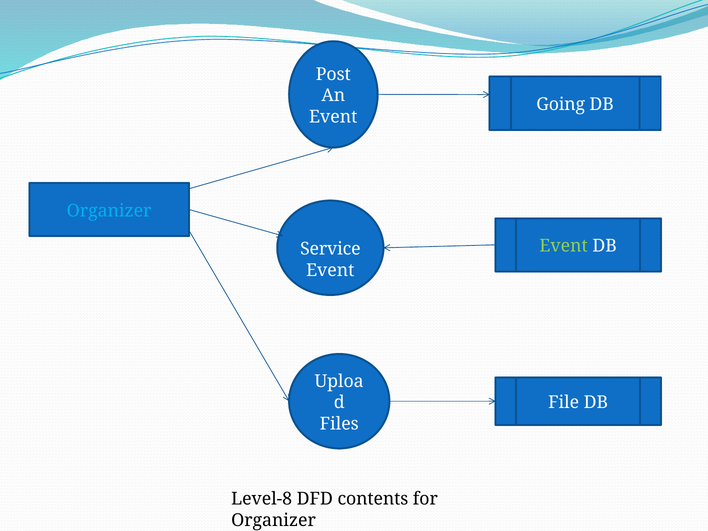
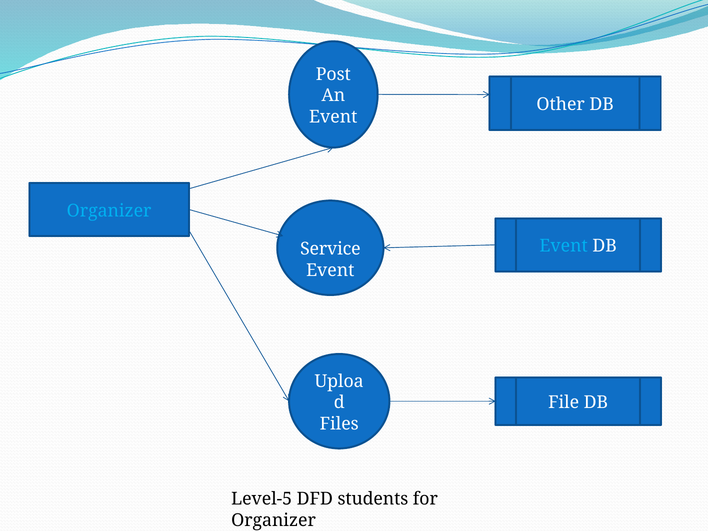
Going: Going -> Other
Event at (564, 246) colour: light green -> light blue
Level-8: Level-8 -> Level-5
contents: contents -> students
